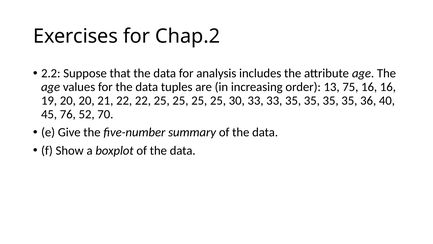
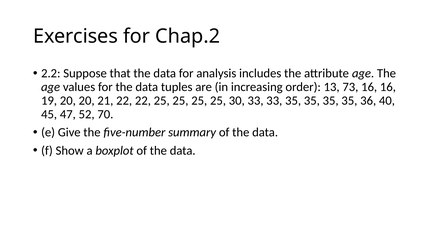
75: 75 -> 73
76: 76 -> 47
